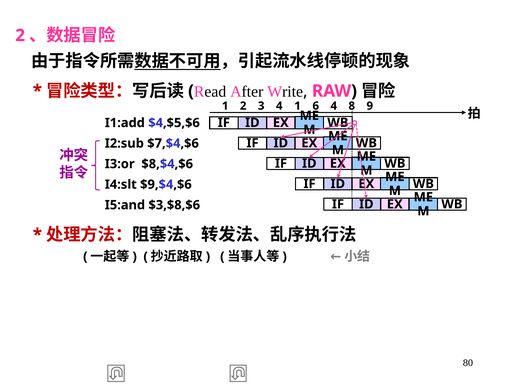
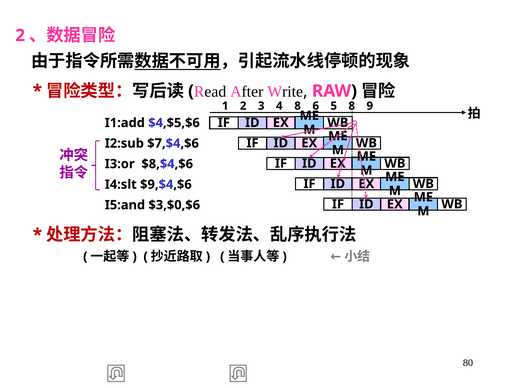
4 1: 1 -> 8
6 4: 4 -> 5
$3,$8,$6: $3,$8,$6 -> $3,$0,$6
